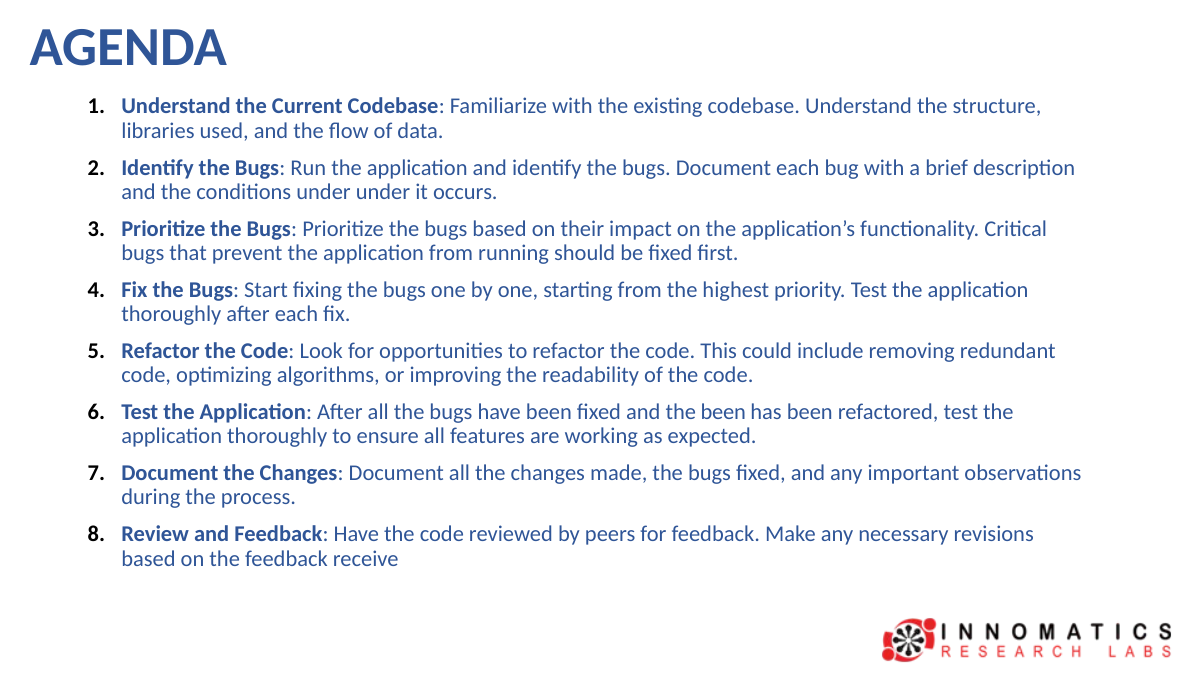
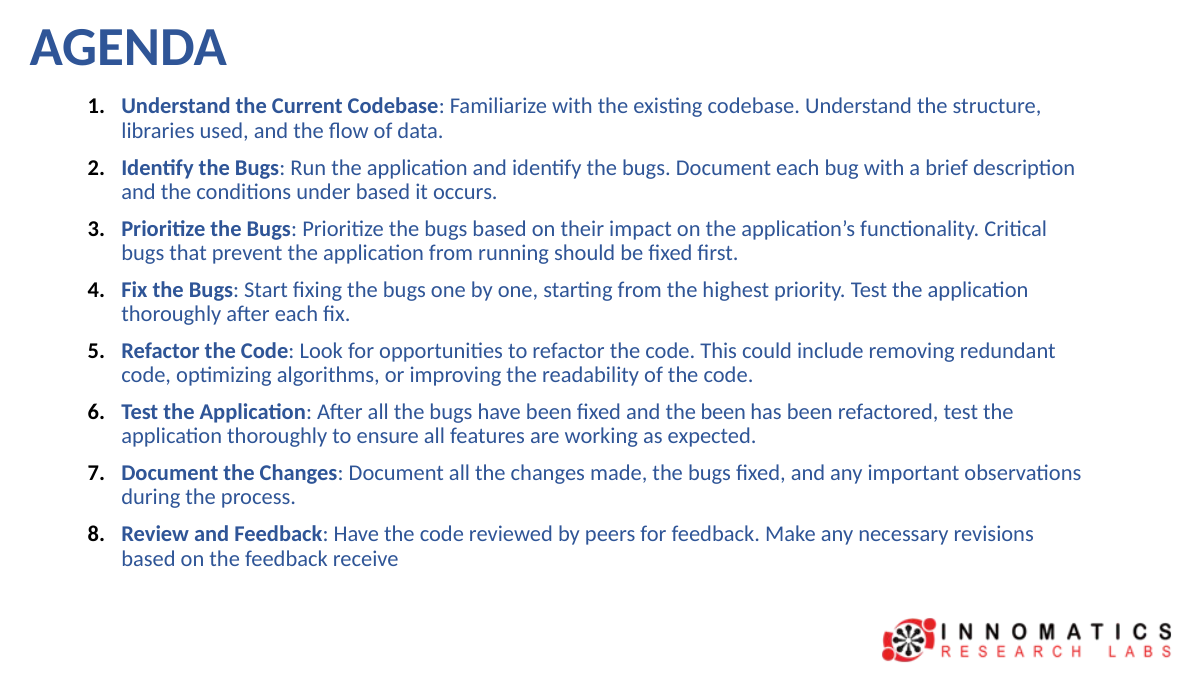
under under: under -> based
